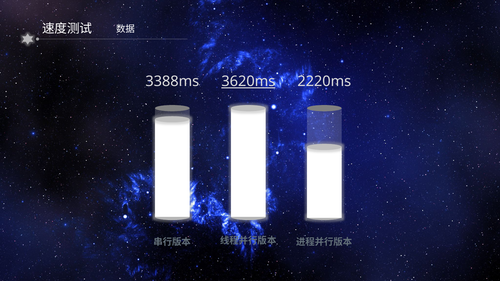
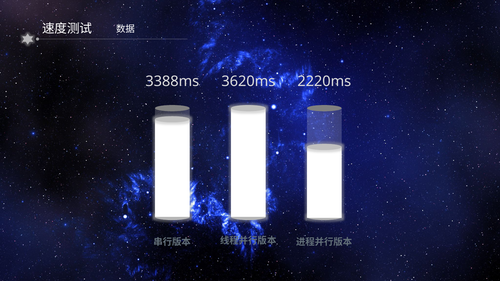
3620ms underline: present -> none
